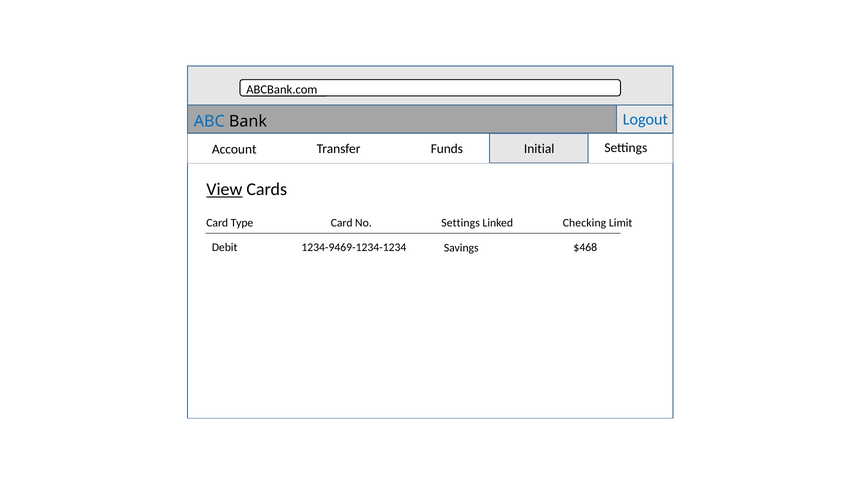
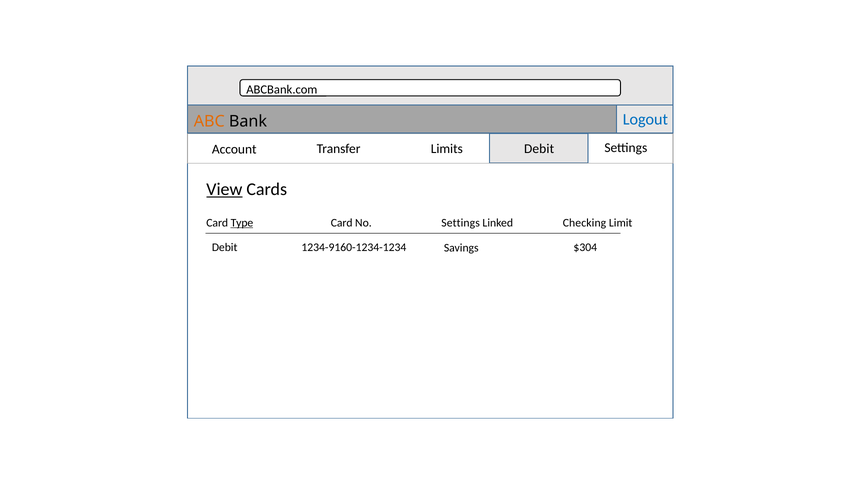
ABC colour: blue -> orange
Funds: Funds -> Limits
Initial at (539, 149): Initial -> Debit
Type underline: none -> present
1234-9469-1234-1234: 1234-9469-1234-1234 -> 1234-9160-1234-1234
$468: $468 -> $304
